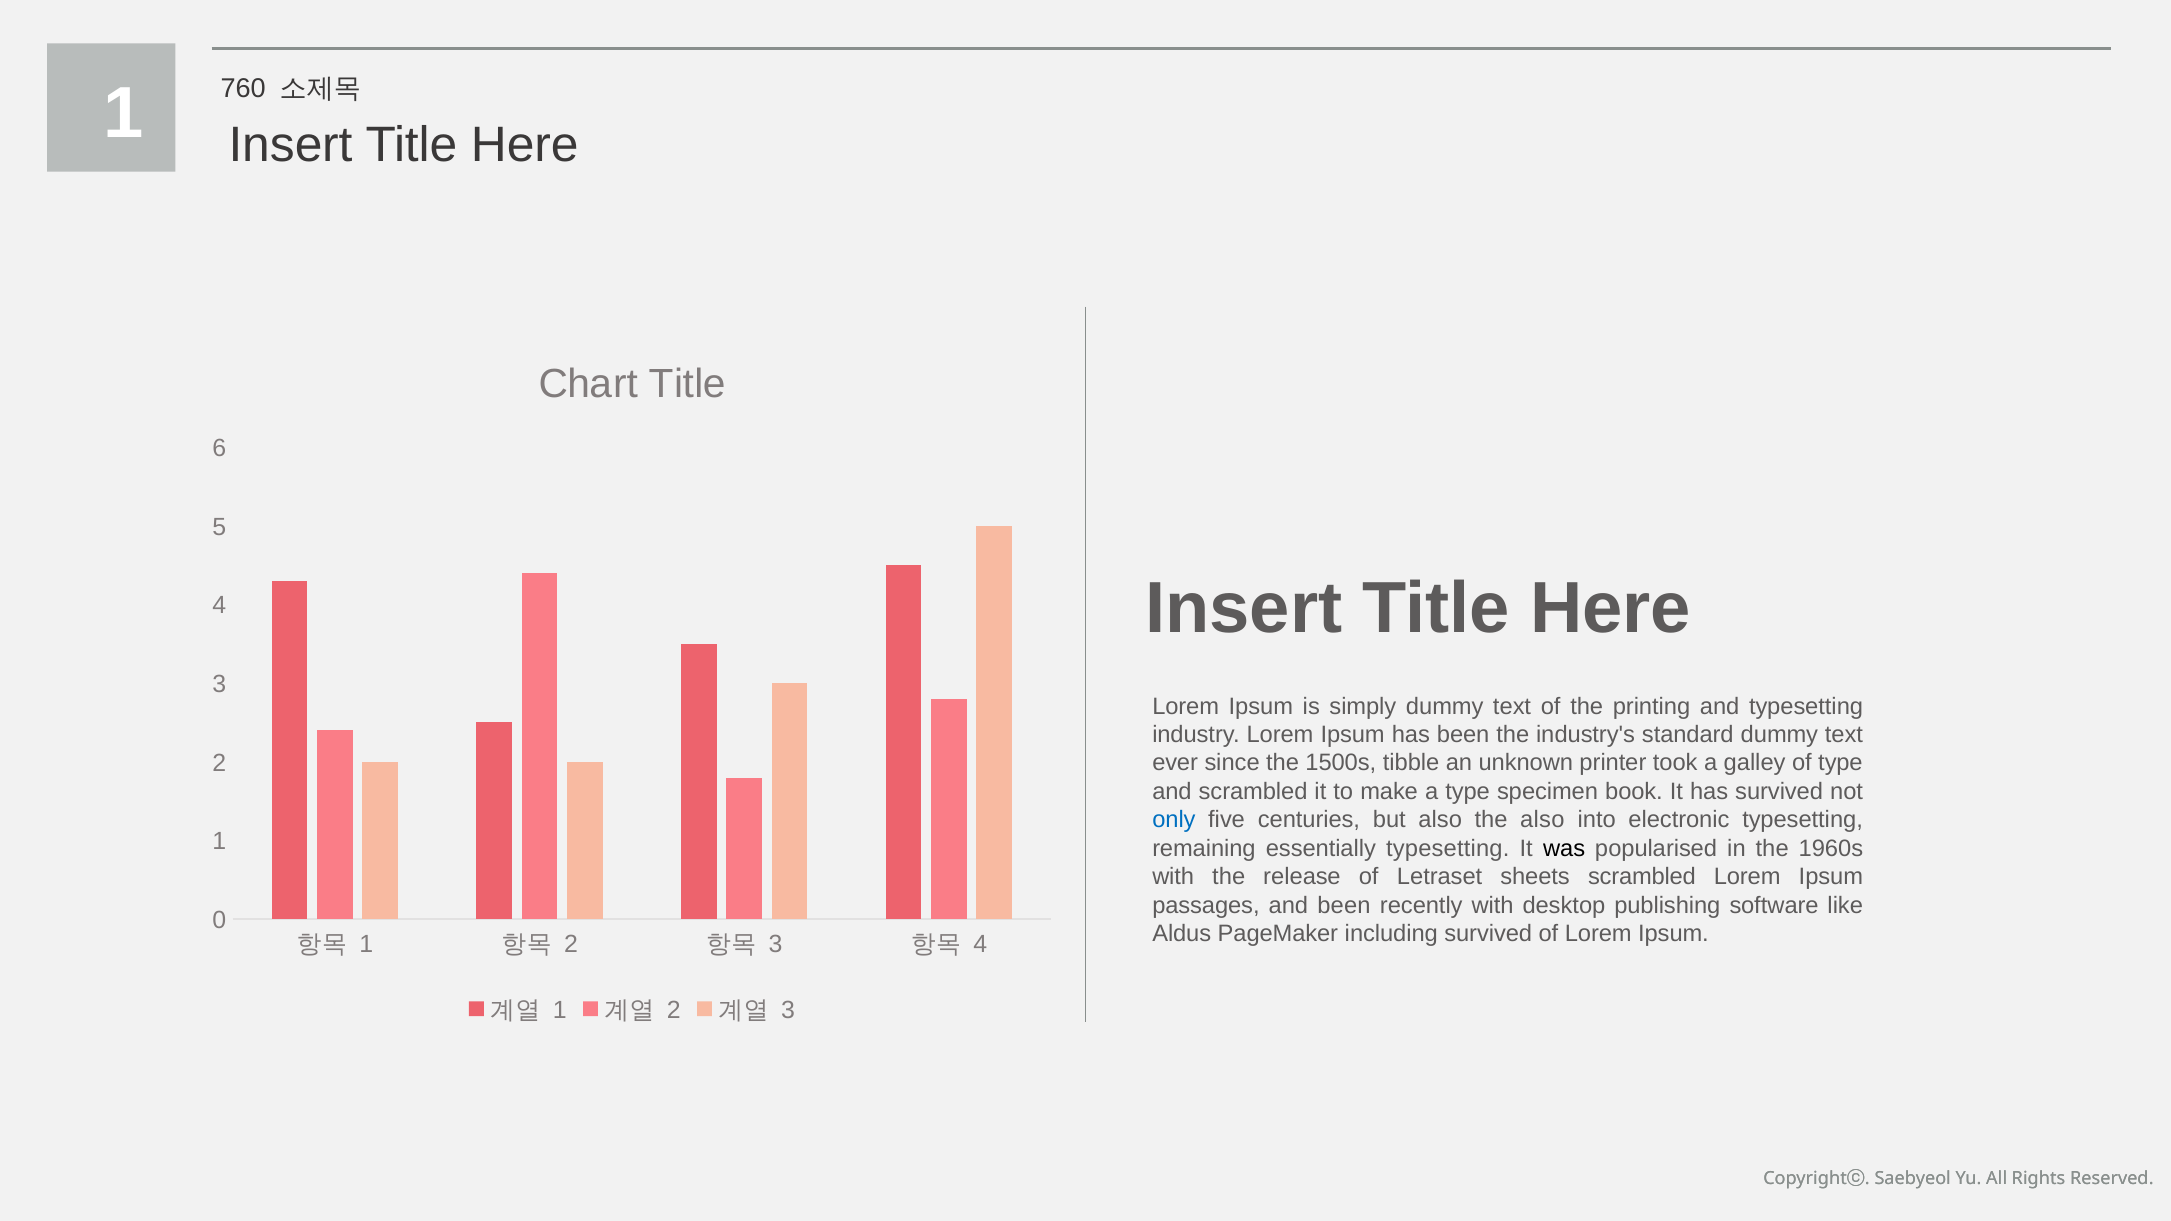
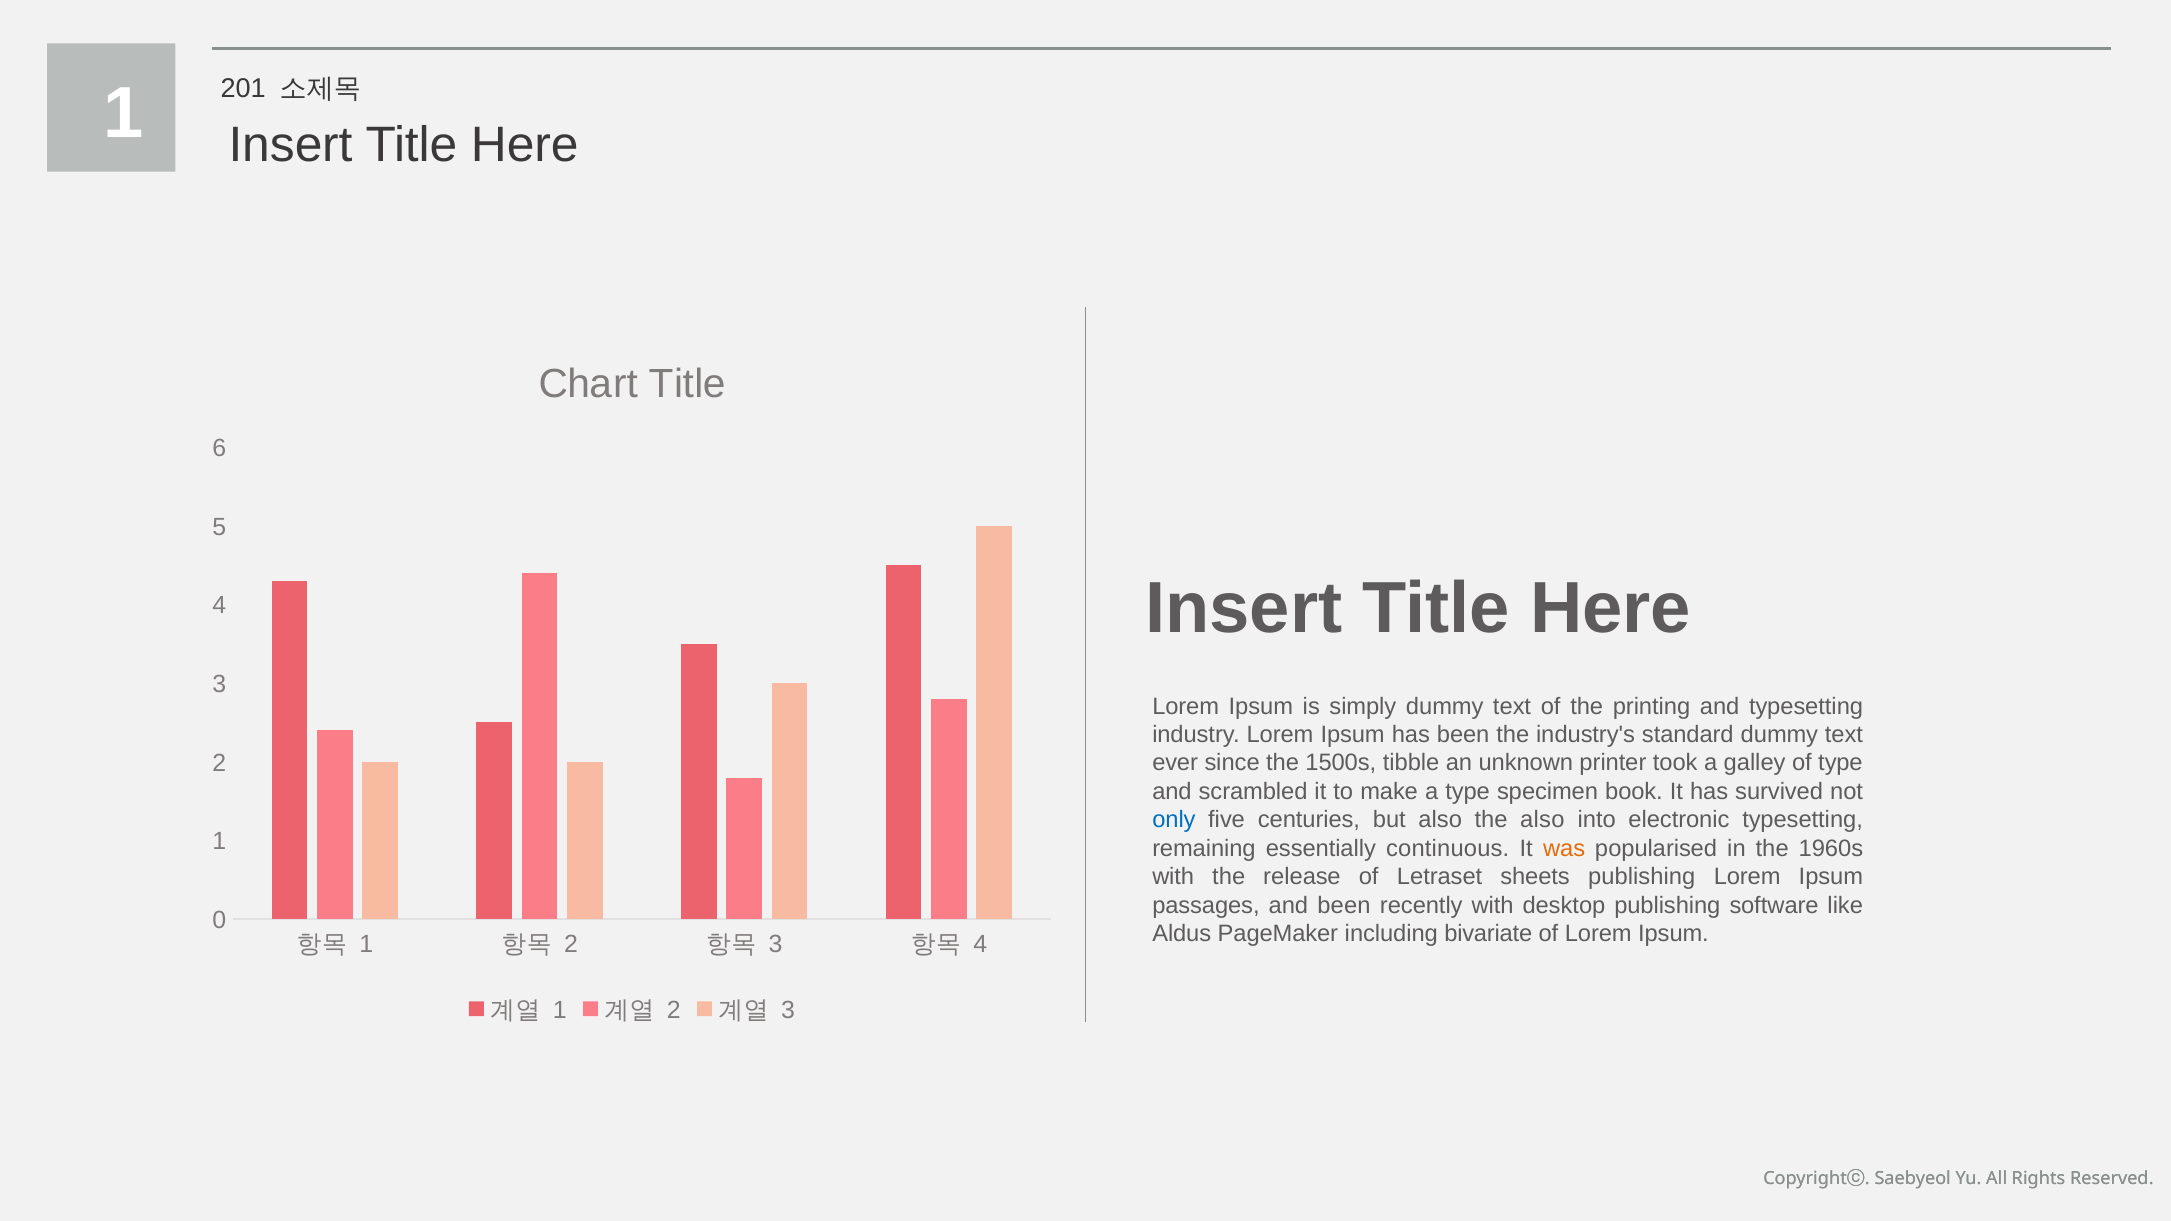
760: 760 -> 201
essentially typesetting: typesetting -> continuous
was colour: black -> orange
sheets scrambled: scrambled -> publishing
including survived: survived -> bivariate
